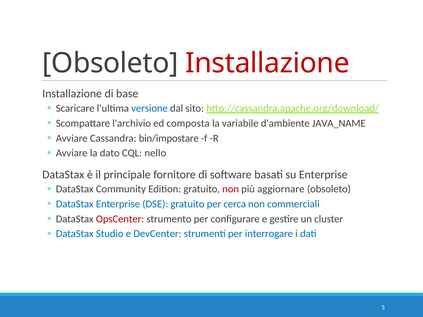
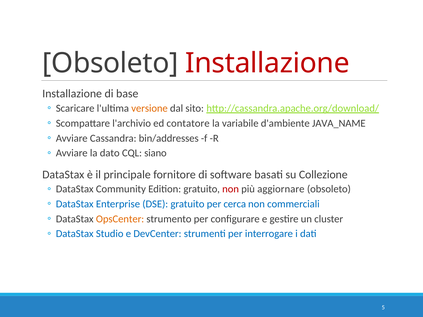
versione colour: blue -> orange
composta: composta -> contatore
bin/impostare: bin/impostare -> bin/addresses
nello: nello -> siano
su Enterprise: Enterprise -> Collezione
OpsCenter colour: red -> orange
